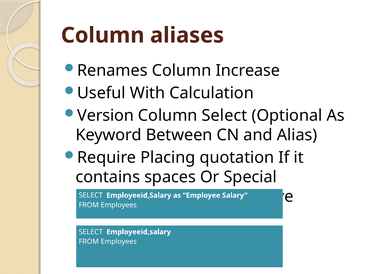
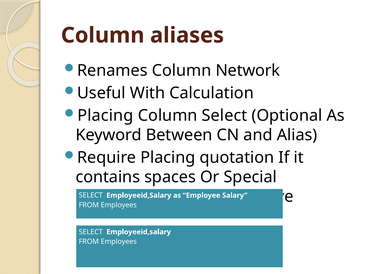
Increase: Increase -> Network
Version at (105, 115): Version -> Placing
